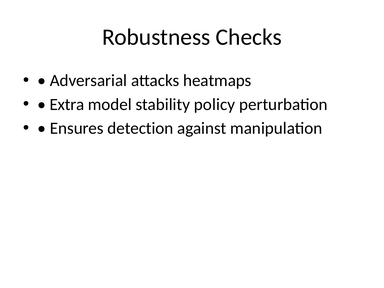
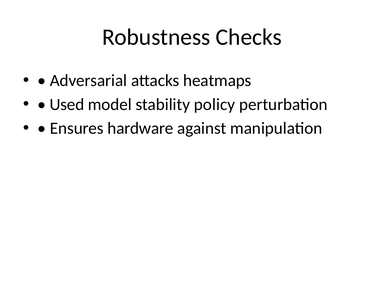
Extra: Extra -> Used
detection: detection -> hardware
